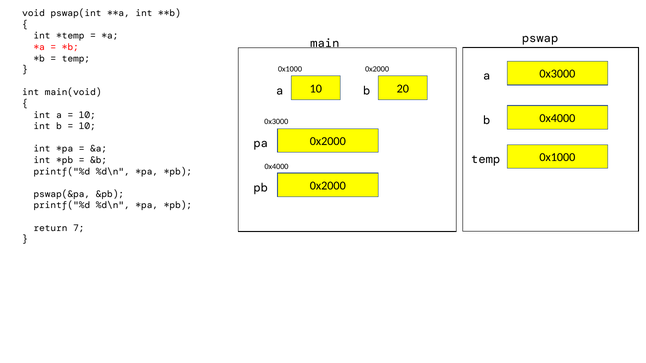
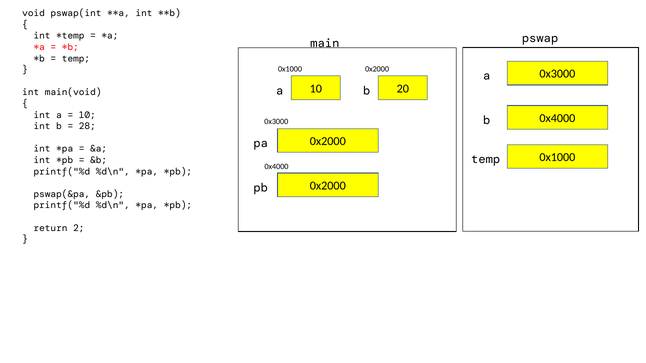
10 at (87, 126): 10 -> 28
7: 7 -> 2
